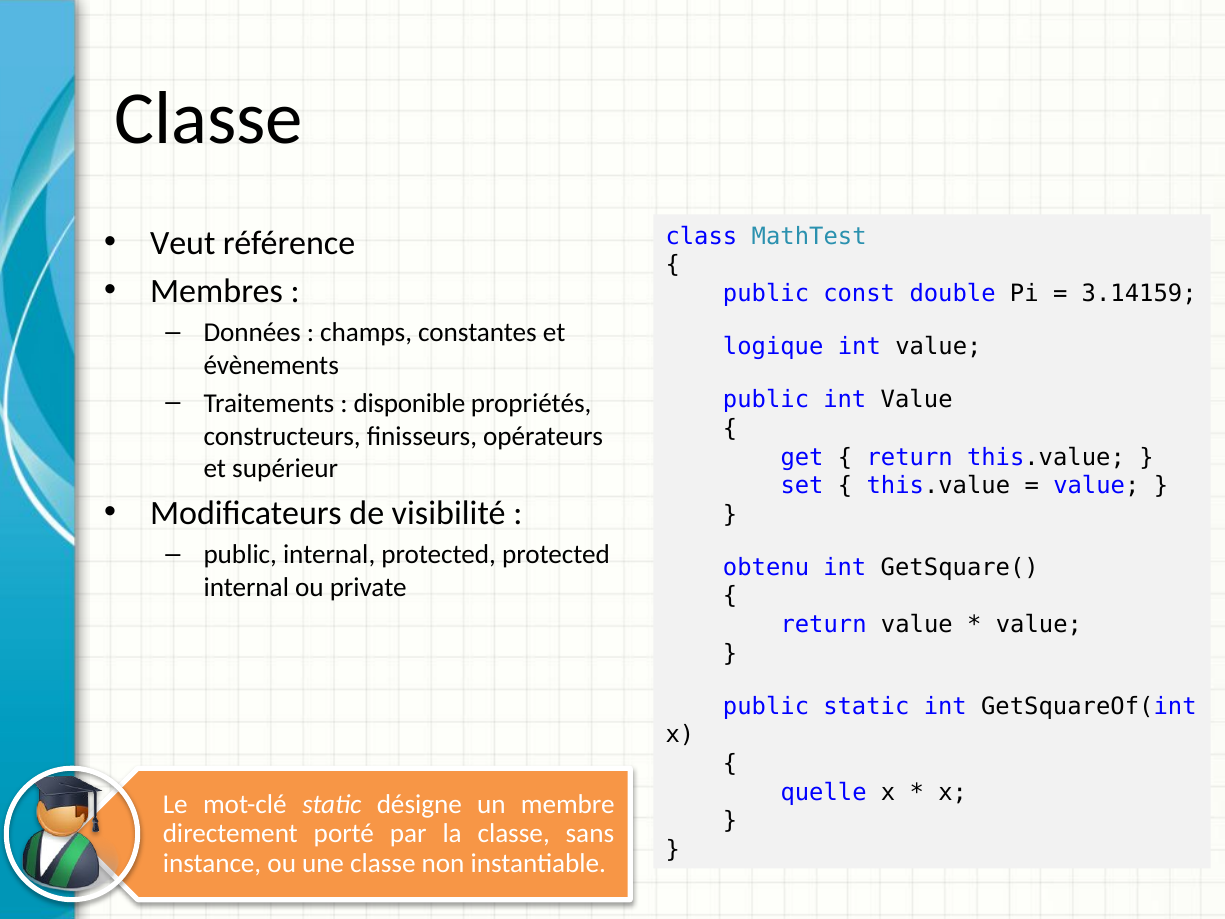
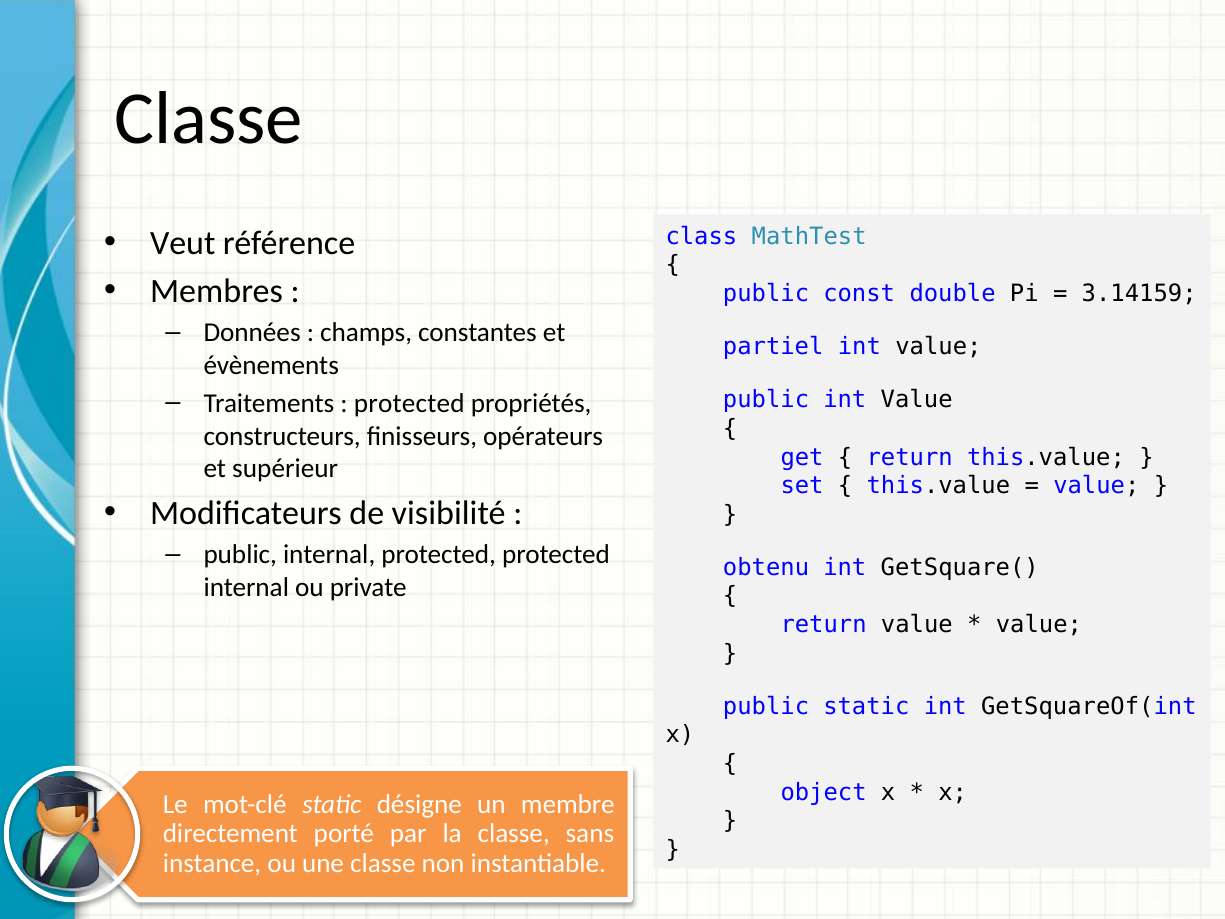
logique: logique -> partiel
disponible at (409, 403): disponible -> protected
quelle: quelle -> object
